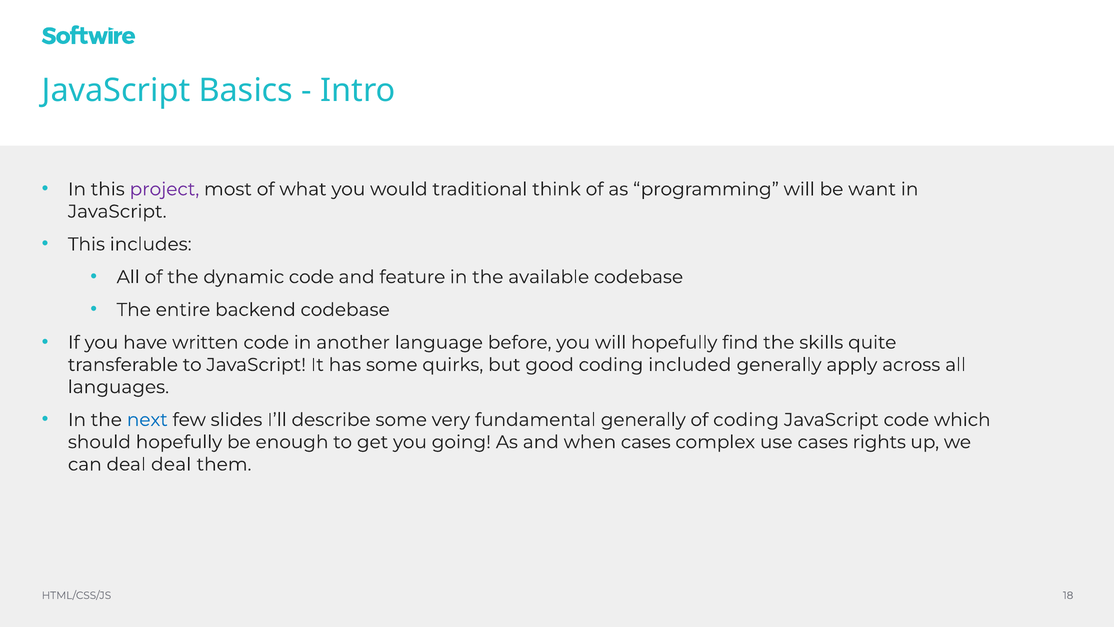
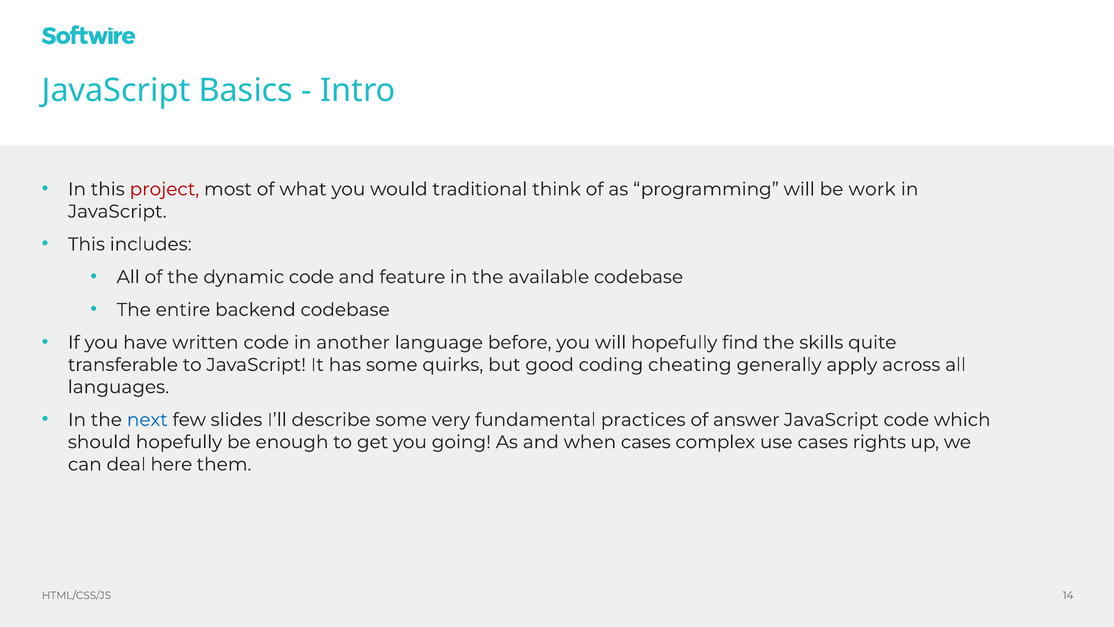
project colour: purple -> red
want: want -> work
included: included -> cheating
fundamental generally: generally -> practices
of coding: coding -> answer
deal deal: deal -> here
18: 18 -> 14
